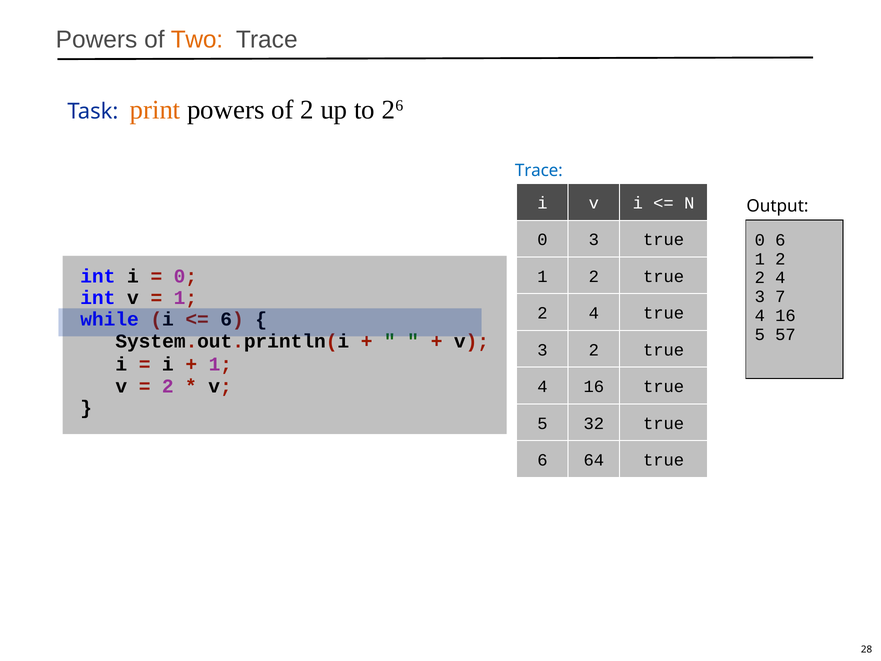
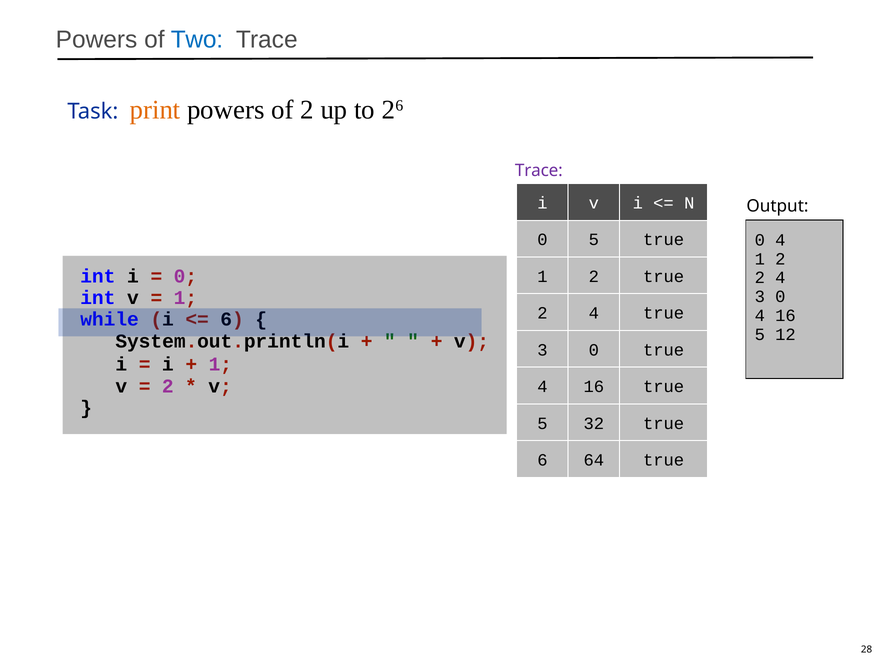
Two colour: orange -> blue
Trace at (539, 171) colour: blue -> purple
0 3: 3 -> 5
6 at (780, 240): 6 -> 4
7 at (780, 297): 7 -> 0
57: 57 -> 12
2 at (594, 350): 2 -> 0
